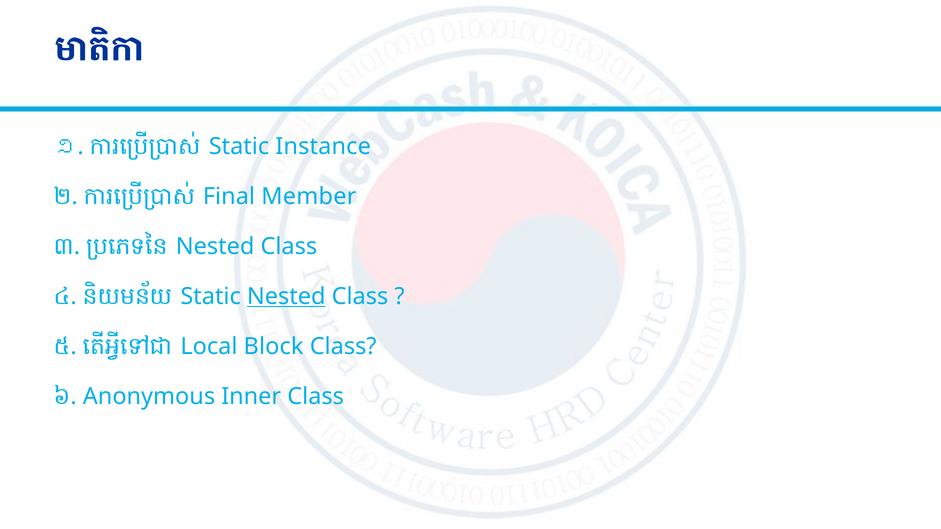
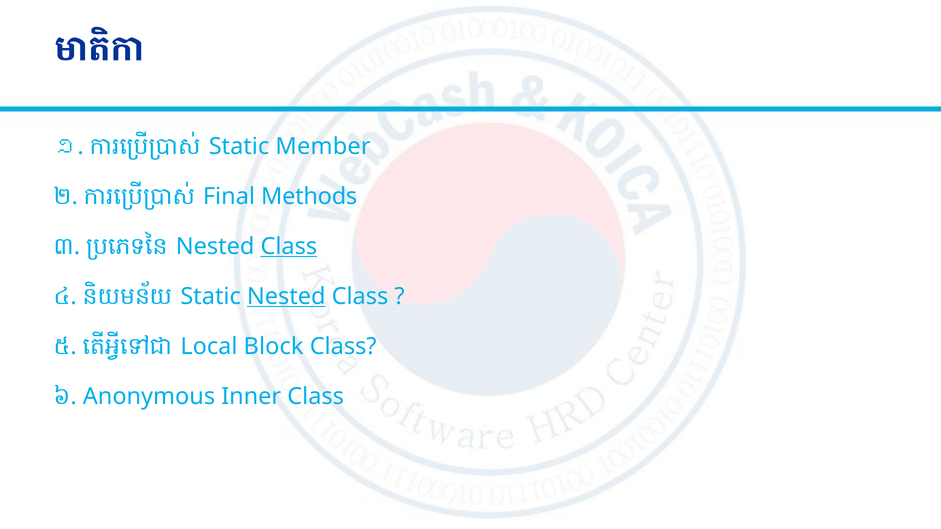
Instance: Instance -> Member
Member: Member -> Methods
Class at (289, 247) underline: none -> present
